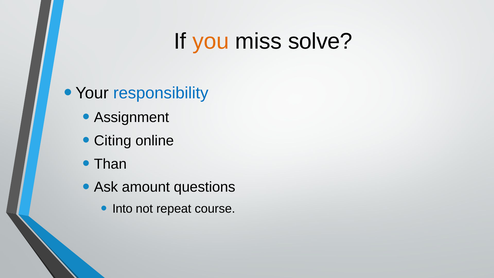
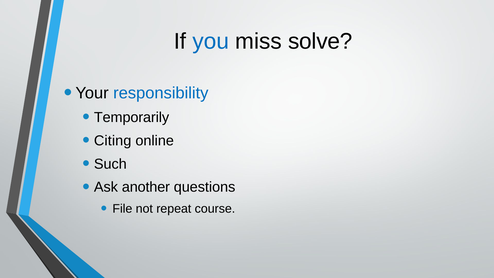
you colour: orange -> blue
Assignment: Assignment -> Temporarily
Than: Than -> Such
amount: amount -> another
Into: Into -> File
